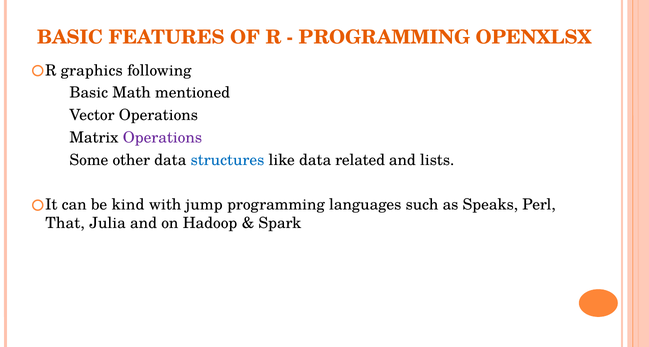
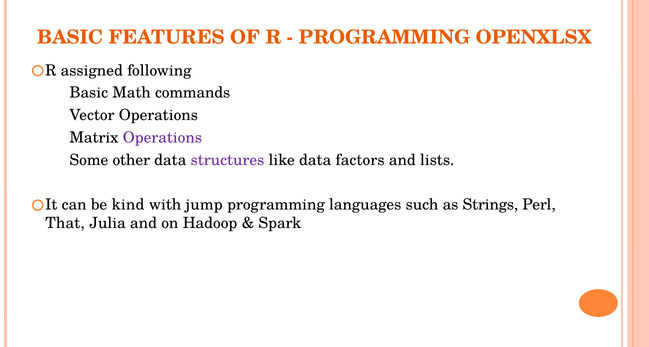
graphics: graphics -> assigned
mentioned: mentioned -> commands
structures colour: blue -> purple
related: related -> factors
Speaks: Speaks -> Strings
